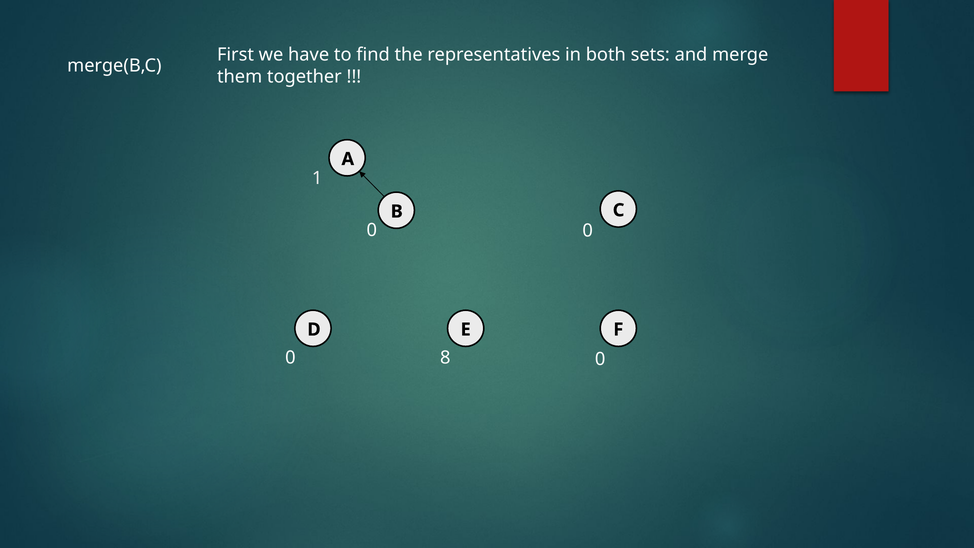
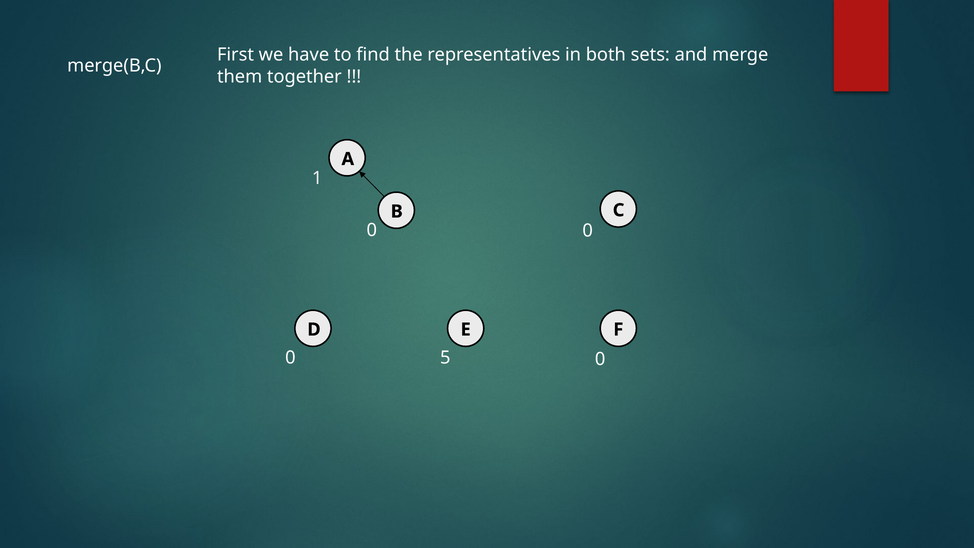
8: 8 -> 5
